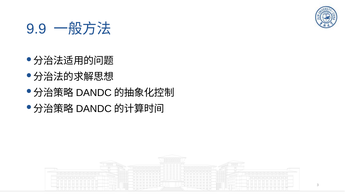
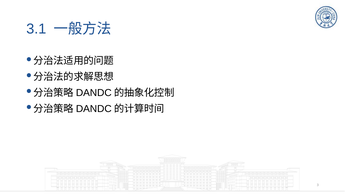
9.9: 9.9 -> 3.1
